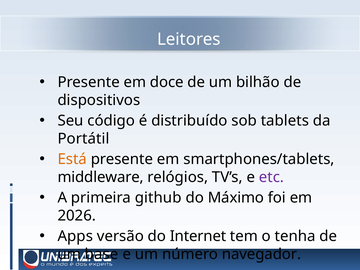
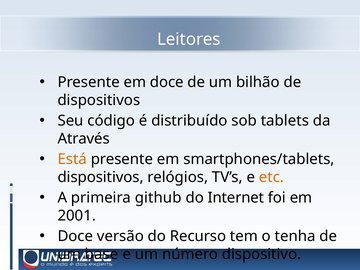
Portátil: Portátil -> Através
middleware at (101, 177): middleware -> dispositivos
etc colour: purple -> orange
Máximo: Máximo -> Internet
2026: 2026 -> 2001
Apps at (75, 236): Apps -> Doce
Internet: Internet -> Recurso
navegador: navegador -> dispositivo
